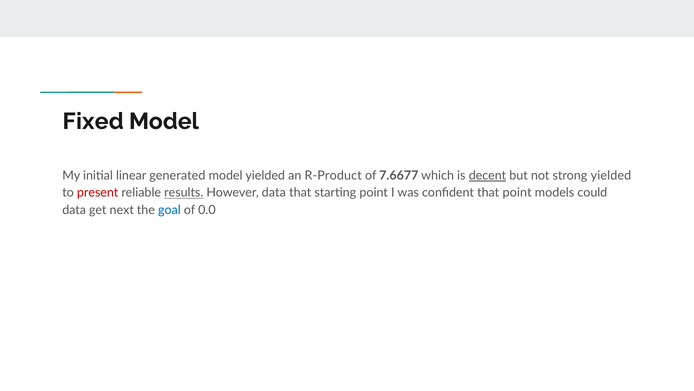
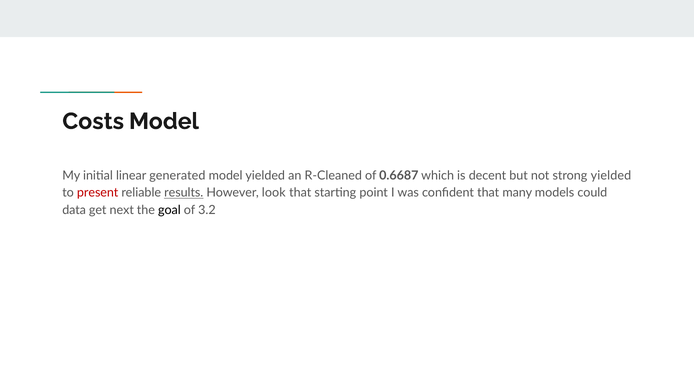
Fixed: Fixed -> Costs
R-Product: R-Product -> R-Cleaned
7.6677: 7.6677 -> 0.6687
decent underline: present -> none
However data: data -> look
that point: point -> many
goal colour: blue -> black
0.0: 0.0 -> 3.2
